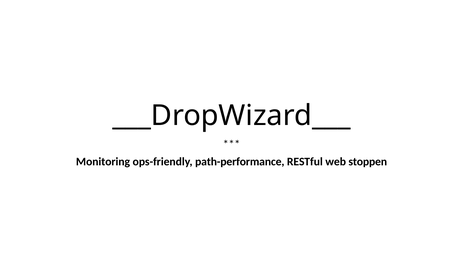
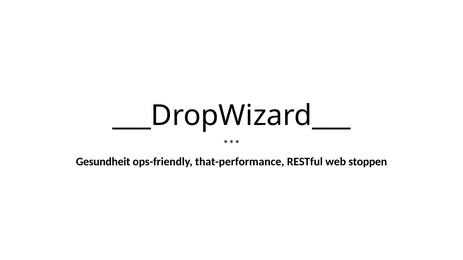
Monitoring: Monitoring -> Gesundheit
path-performance: path-performance -> that-performance
